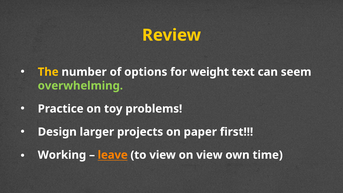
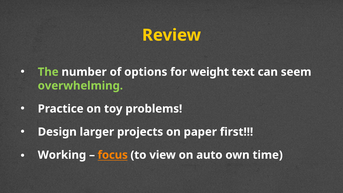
The colour: yellow -> light green
leave: leave -> focus
on view: view -> auto
